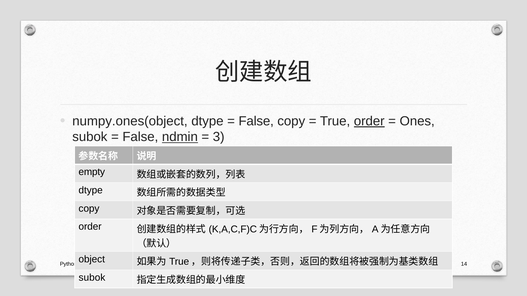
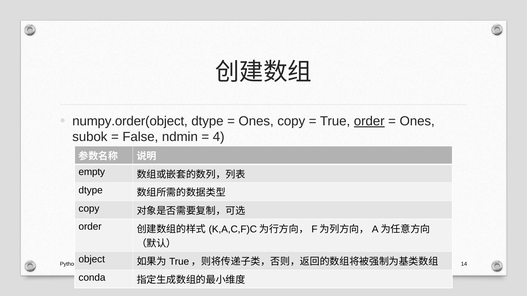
numpy.ones(object: numpy.ones(object -> numpy.order(object
False at (256, 121): False -> Ones
ndmin underline: present -> none
3: 3 -> 4
subok at (92, 278): subok -> conda
